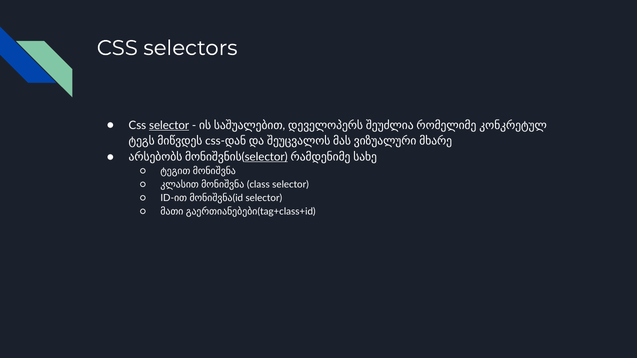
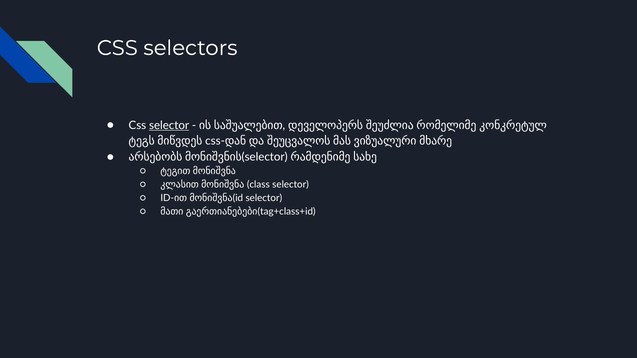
selector at (266, 157) underline: present -> none
